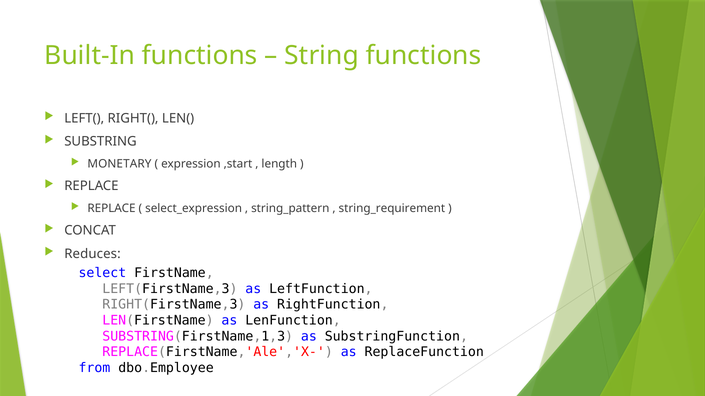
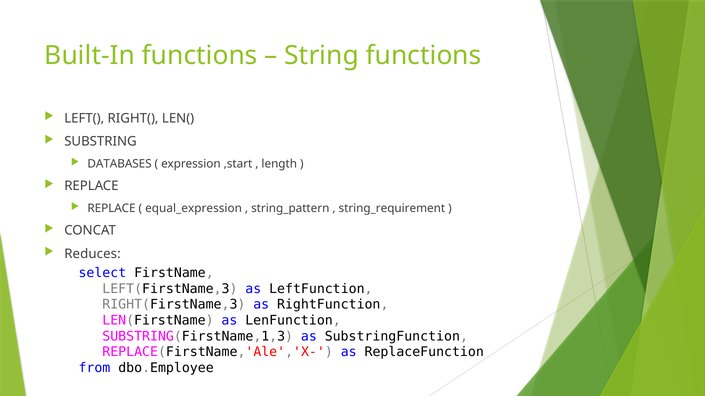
MONETARY: MONETARY -> DATABASES
select_expression: select_expression -> equal_expression
